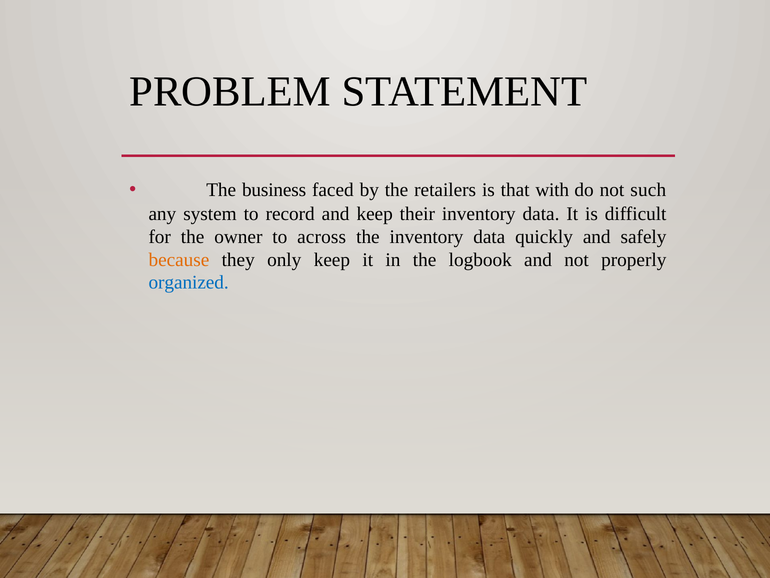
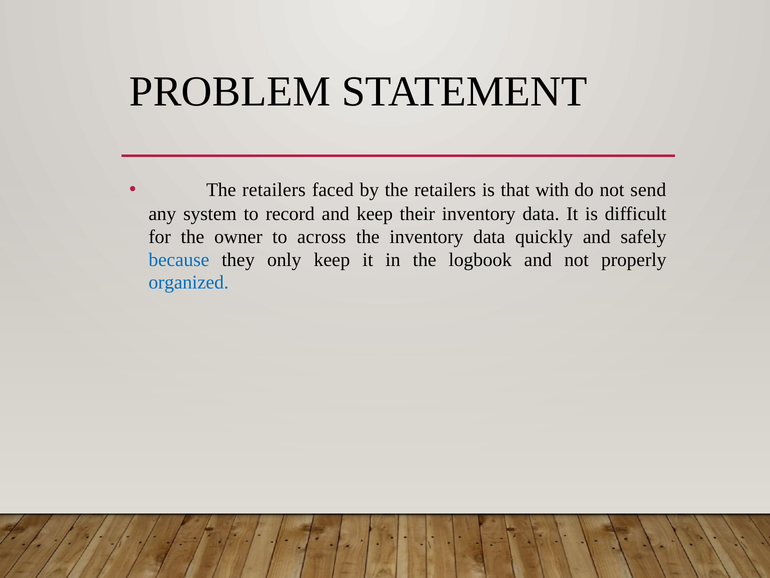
business at (274, 190): business -> retailers
such: such -> send
because colour: orange -> blue
